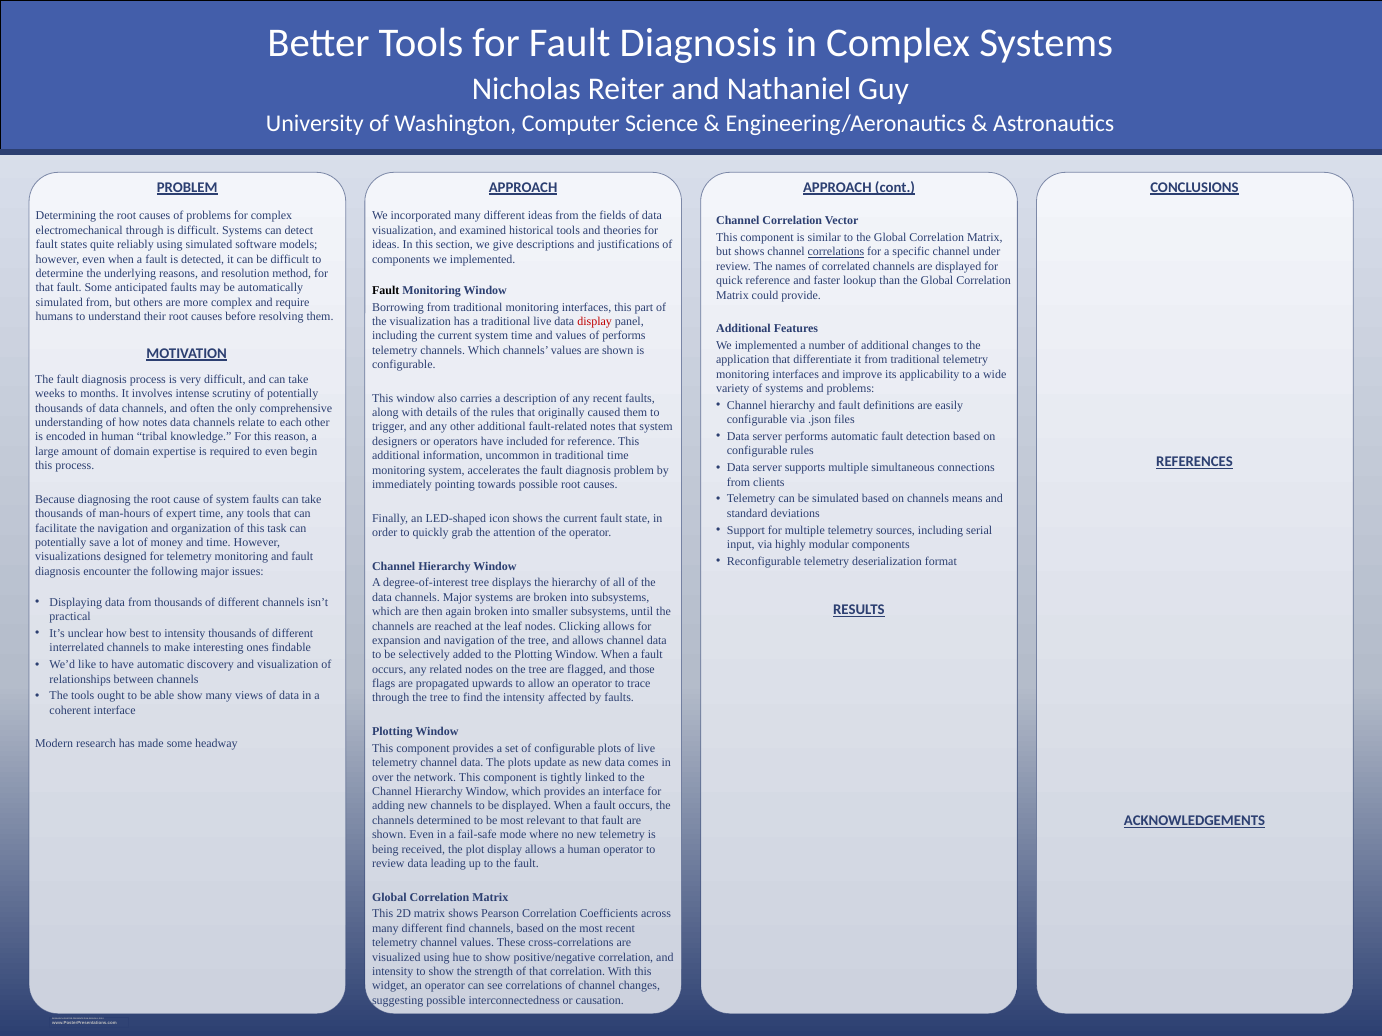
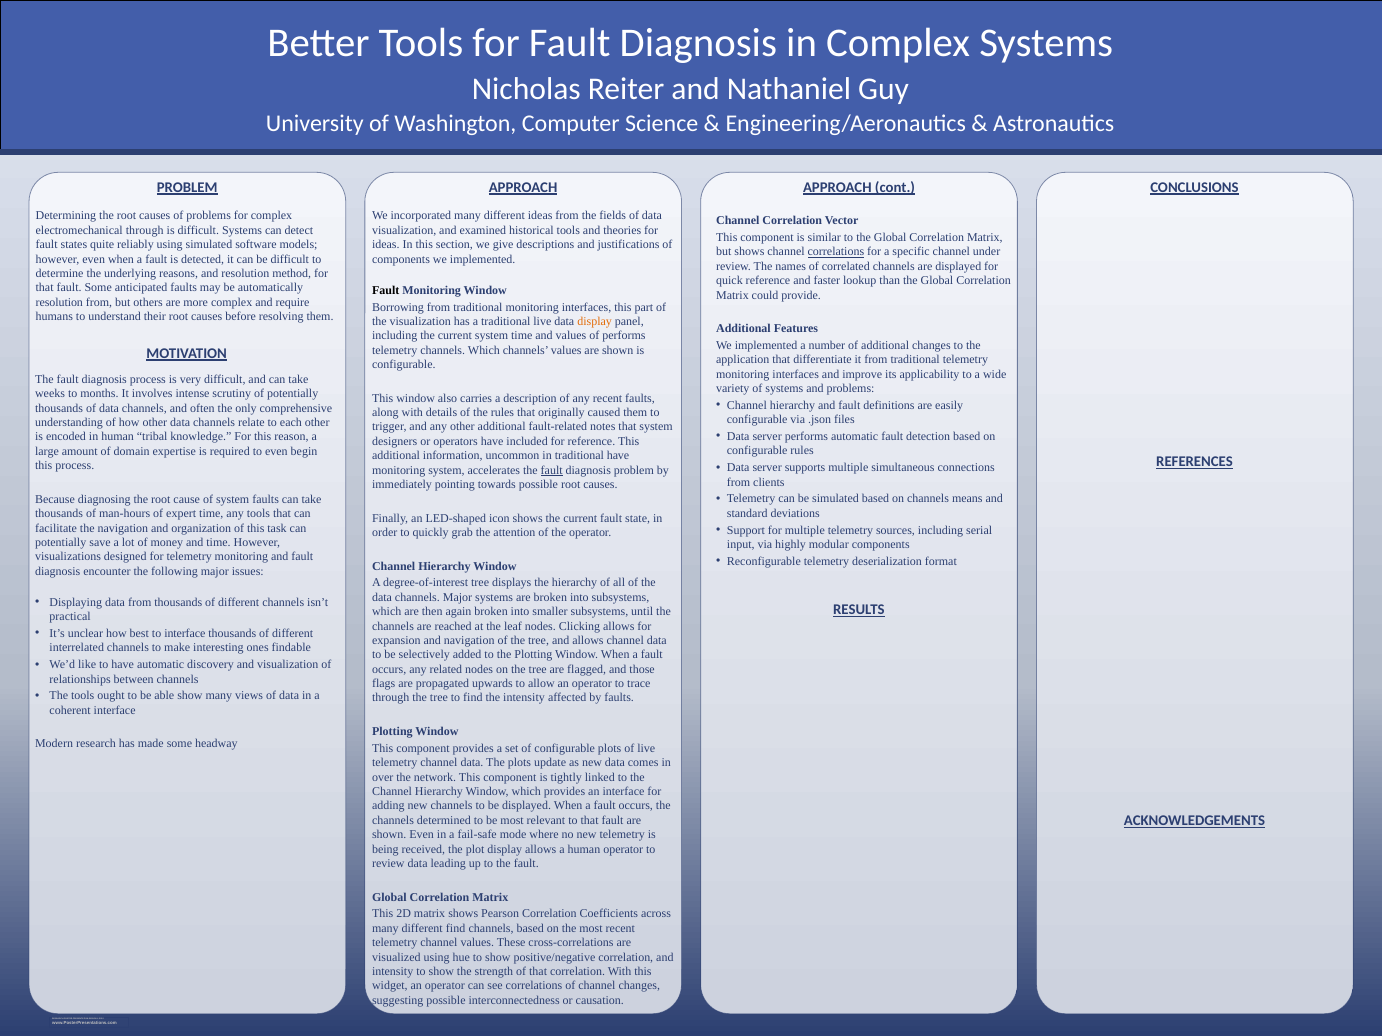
simulated at (59, 302): simulated -> resolution
display at (595, 322) colour: red -> orange
how notes: notes -> other
traditional time: time -> have
fault at (552, 470) underline: none -> present
to intensity: intensity -> interface
